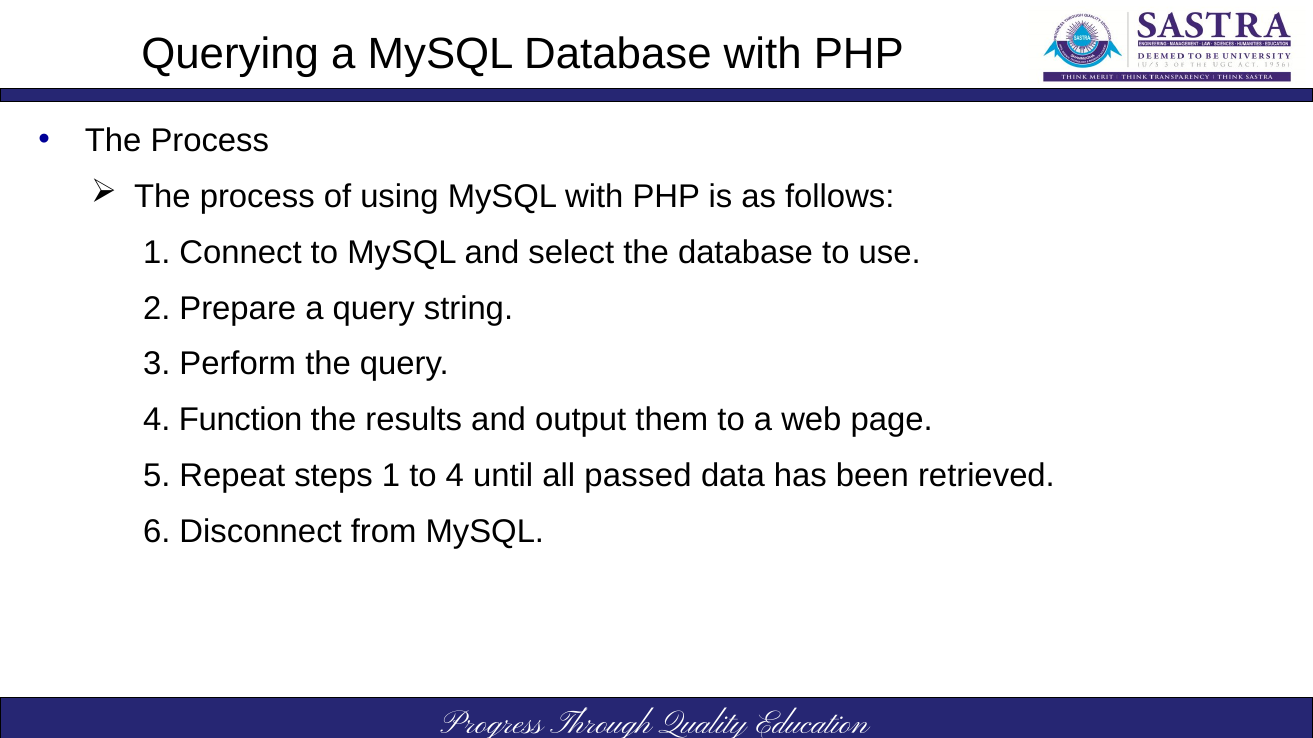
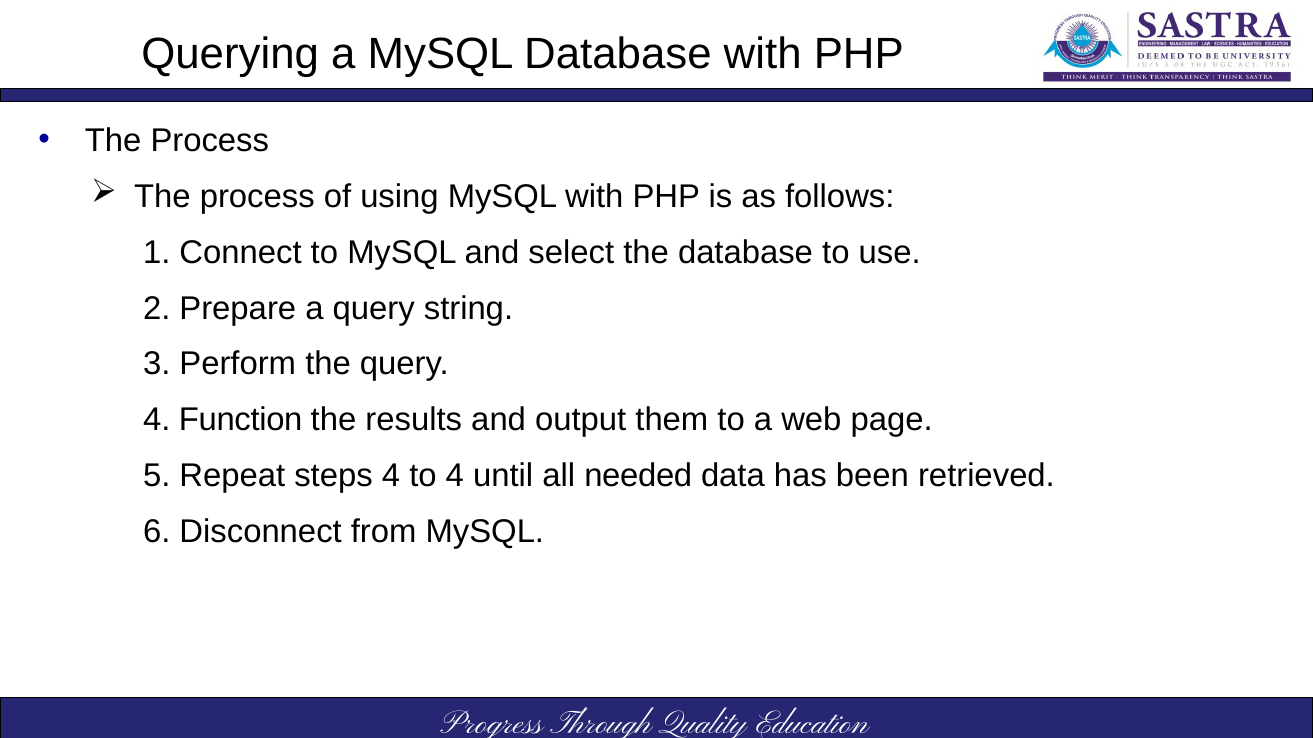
steps 1: 1 -> 4
passed: passed -> needed
